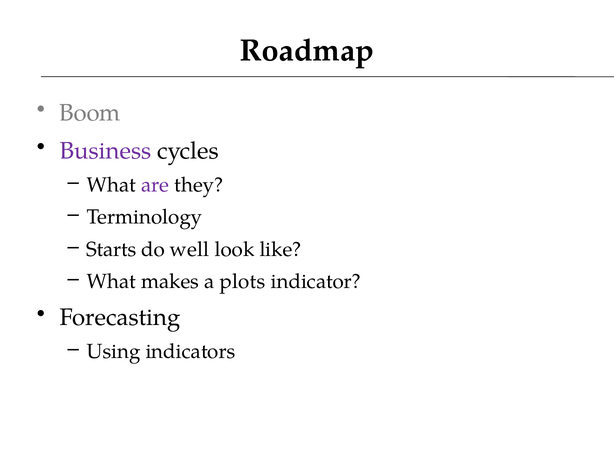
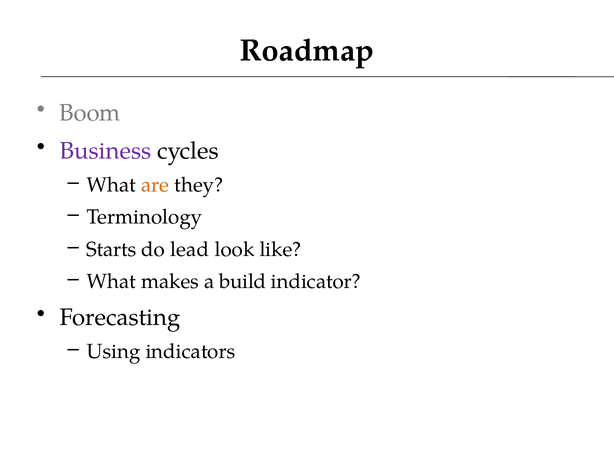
are colour: purple -> orange
well: well -> lead
plots: plots -> build
